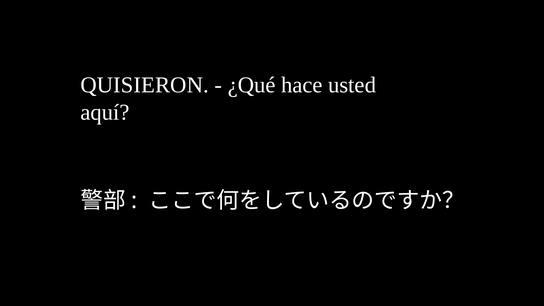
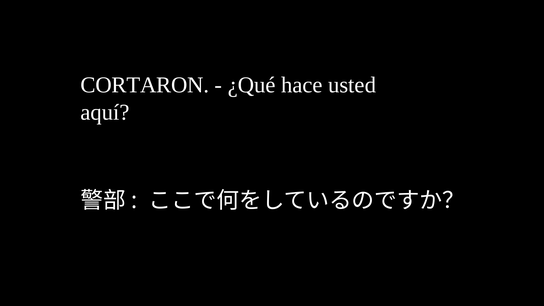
QUISIERON: QUISIERON -> CORTARON
